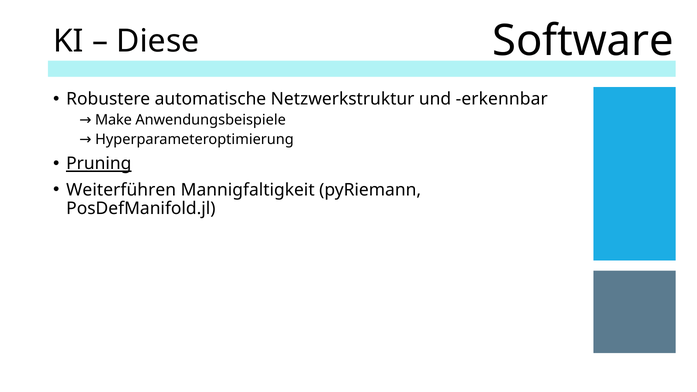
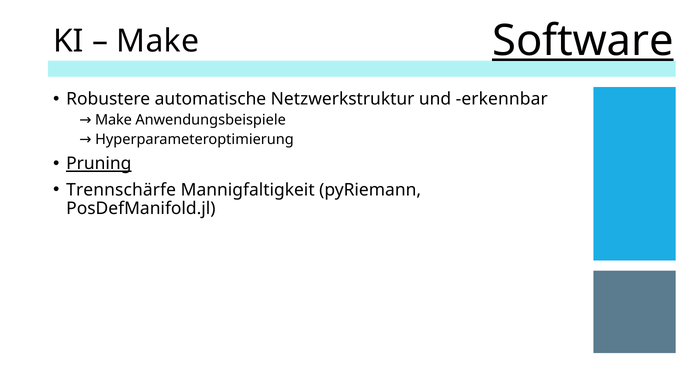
Software underline: none -> present
Diese at (158, 41): Diese -> Make
Weiterführen: Weiterführen -> Trennschärfe
